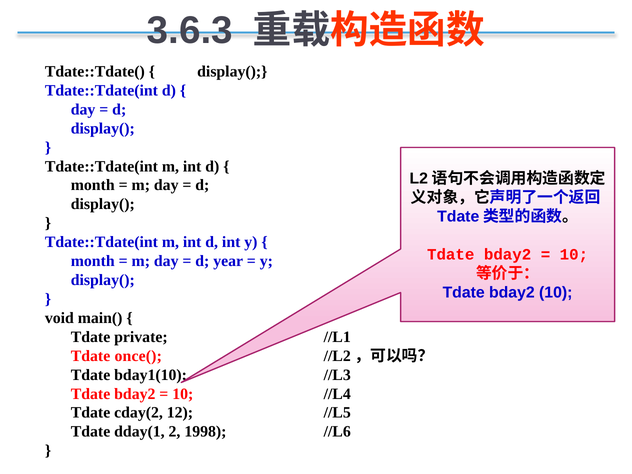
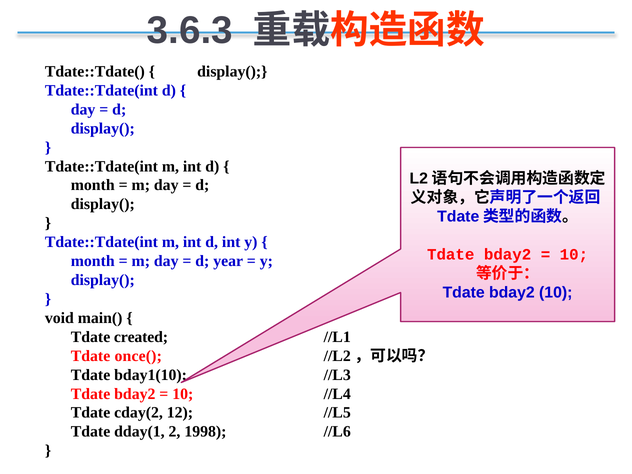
private: private -> created
